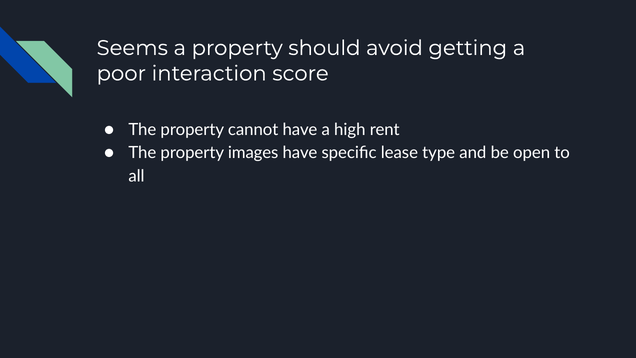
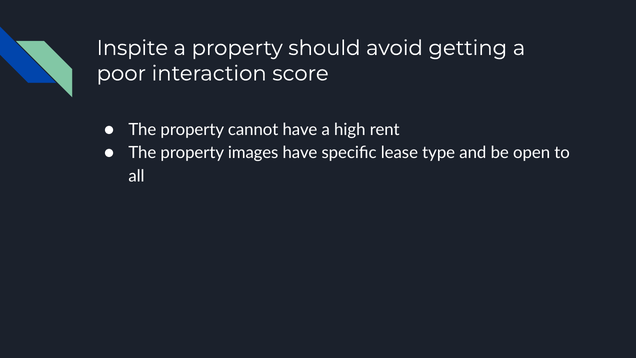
Seems: Seems -> Inspite
